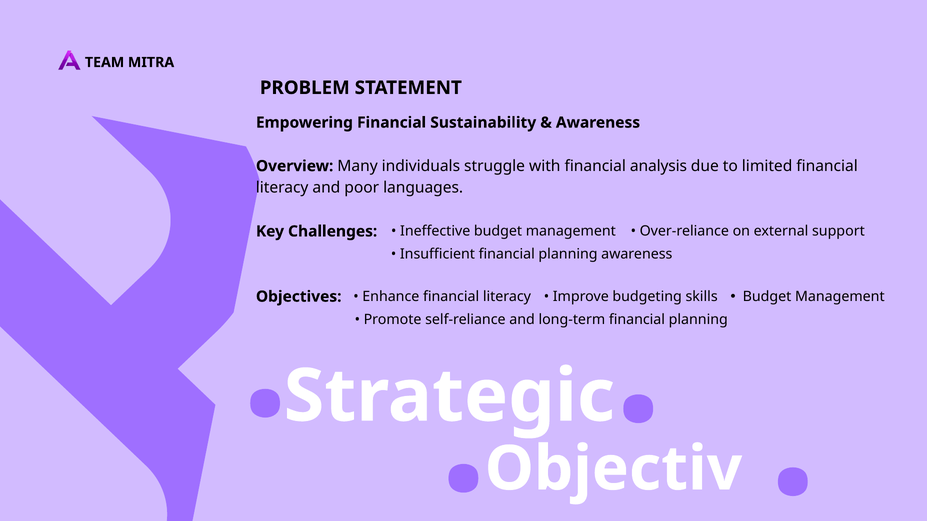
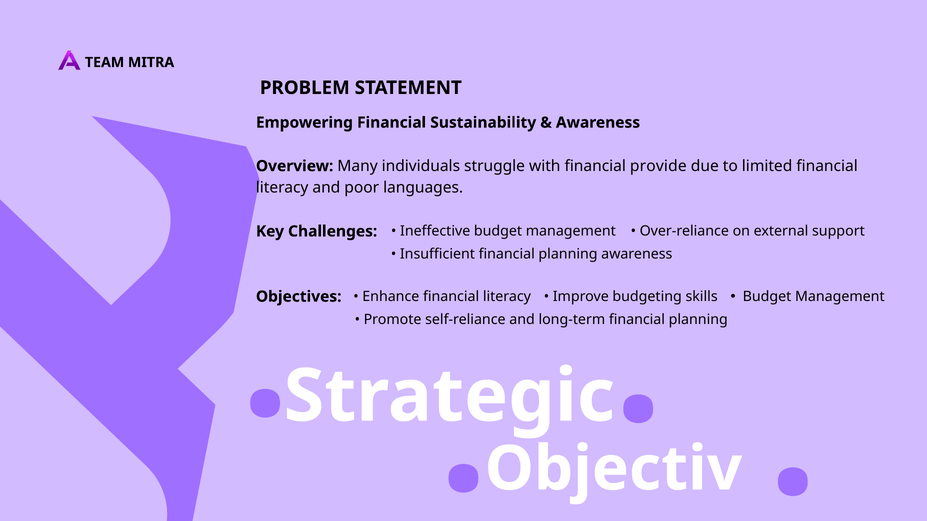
analysis: analysis -> provide
